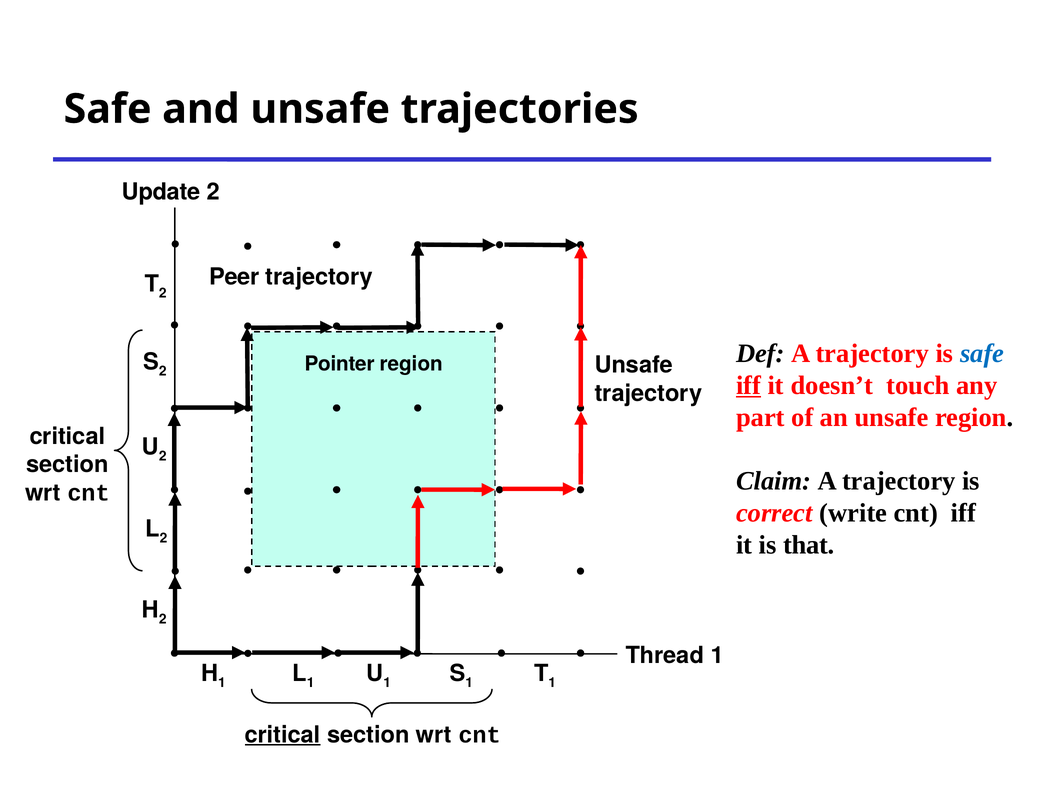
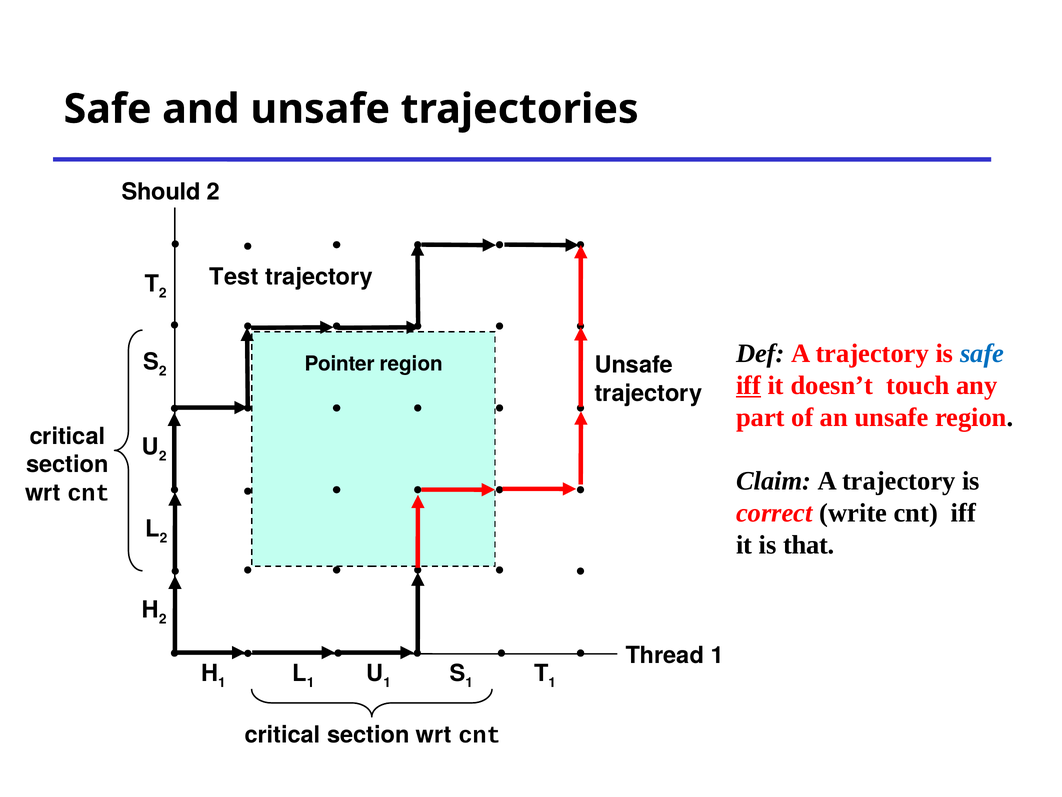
Update: Update -> Should
Peer: Peer -> Test
critical at (283, 734) underline: present -> none
